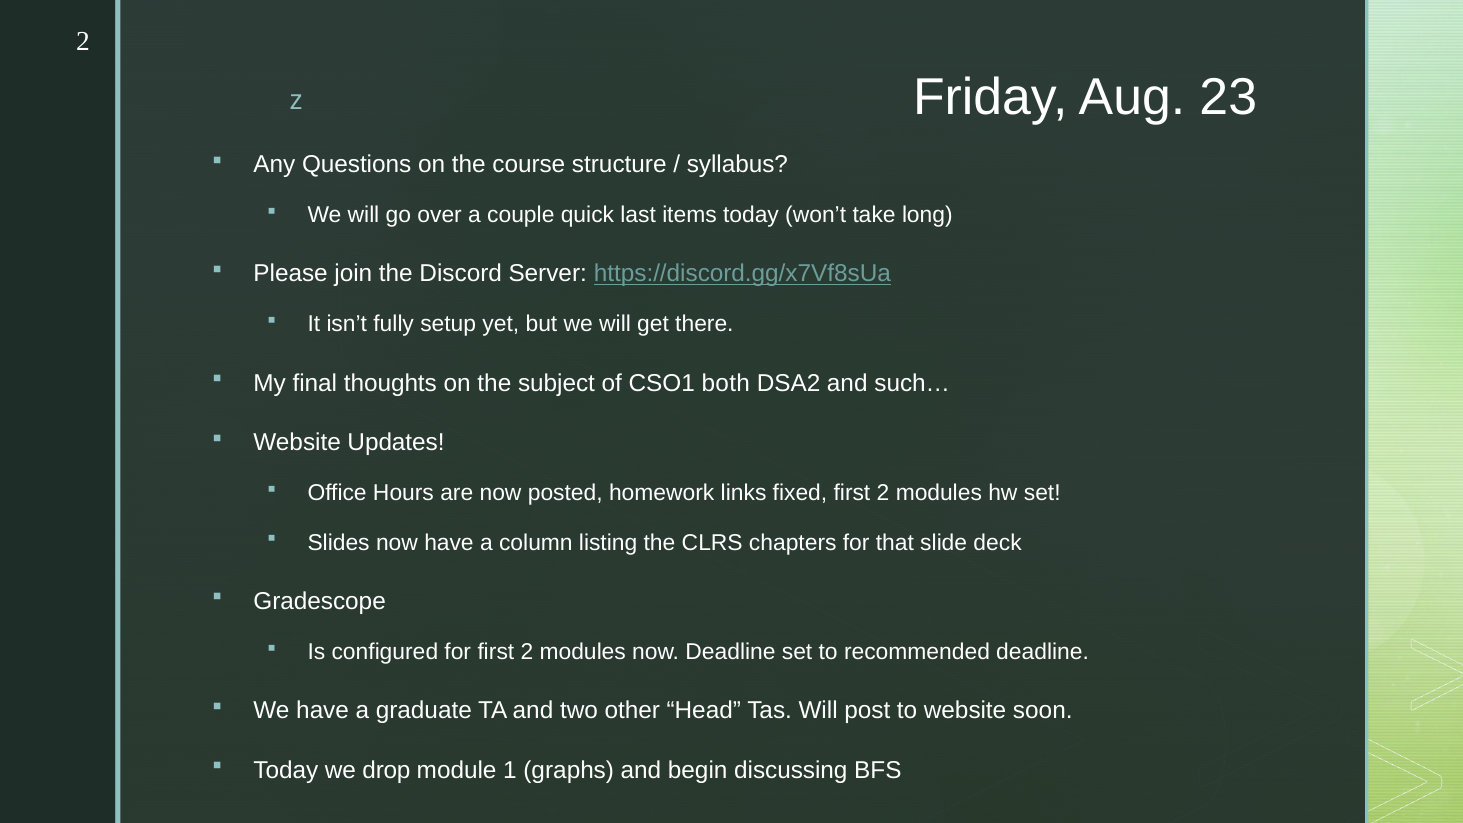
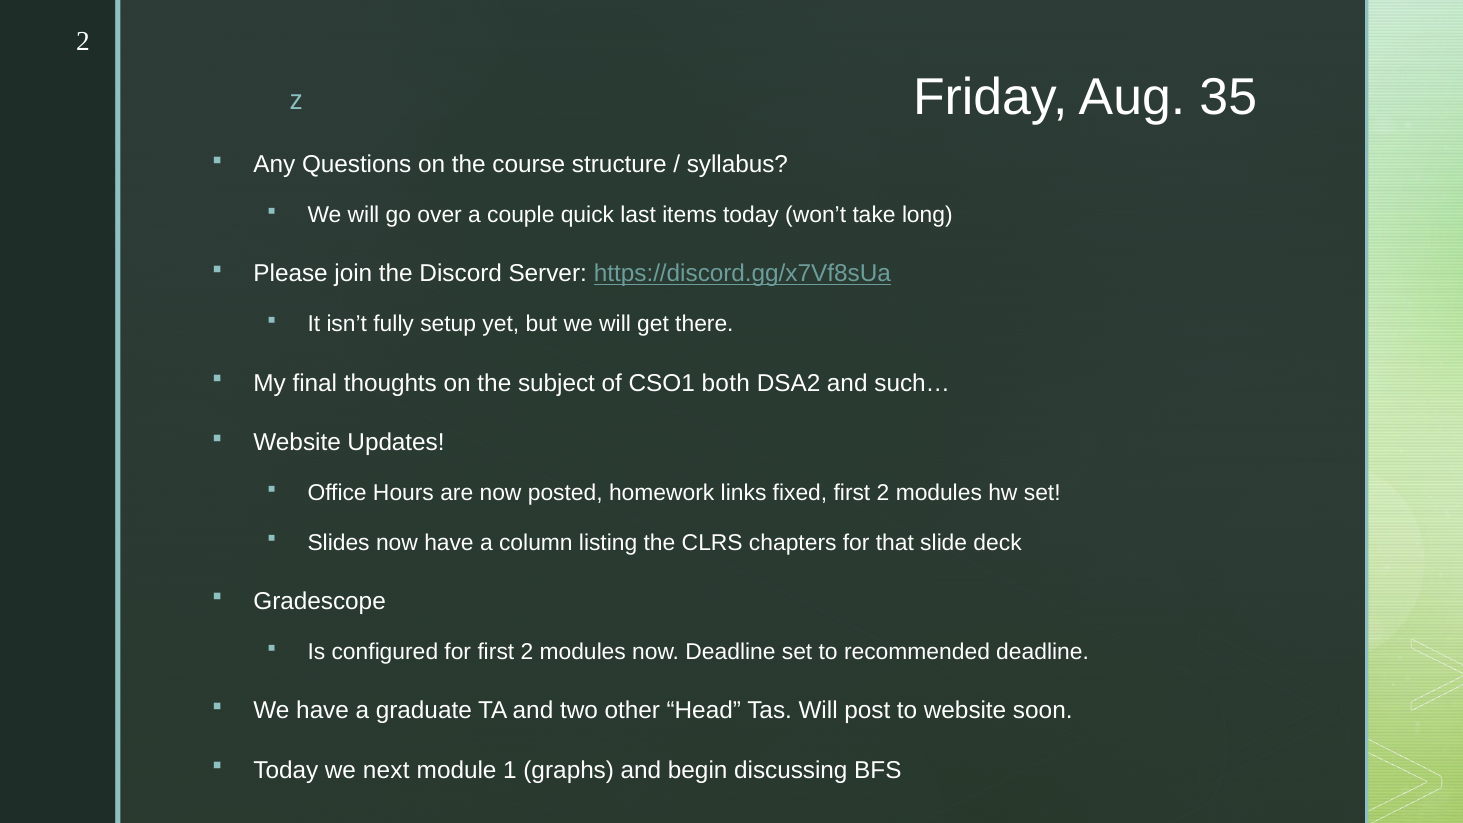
23: 23 -> 35
drop: drop -> next
